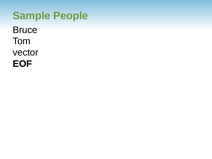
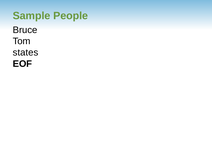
vector: vector -> states
